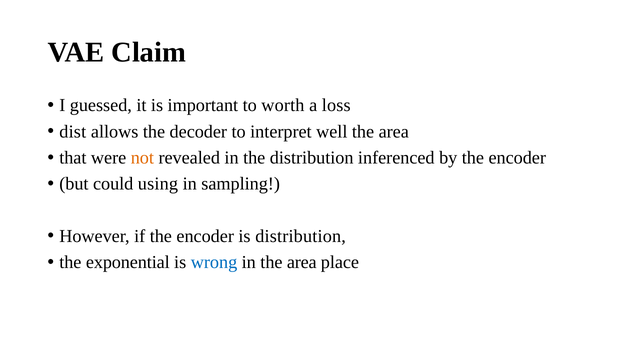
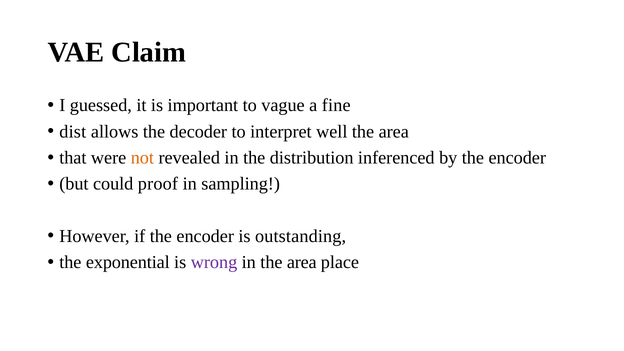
worth: worth -> vague
loss: loss -> fine
using: using -> proof
is distribution: distribution -> outstanding
wrong colour: blue -> purple
